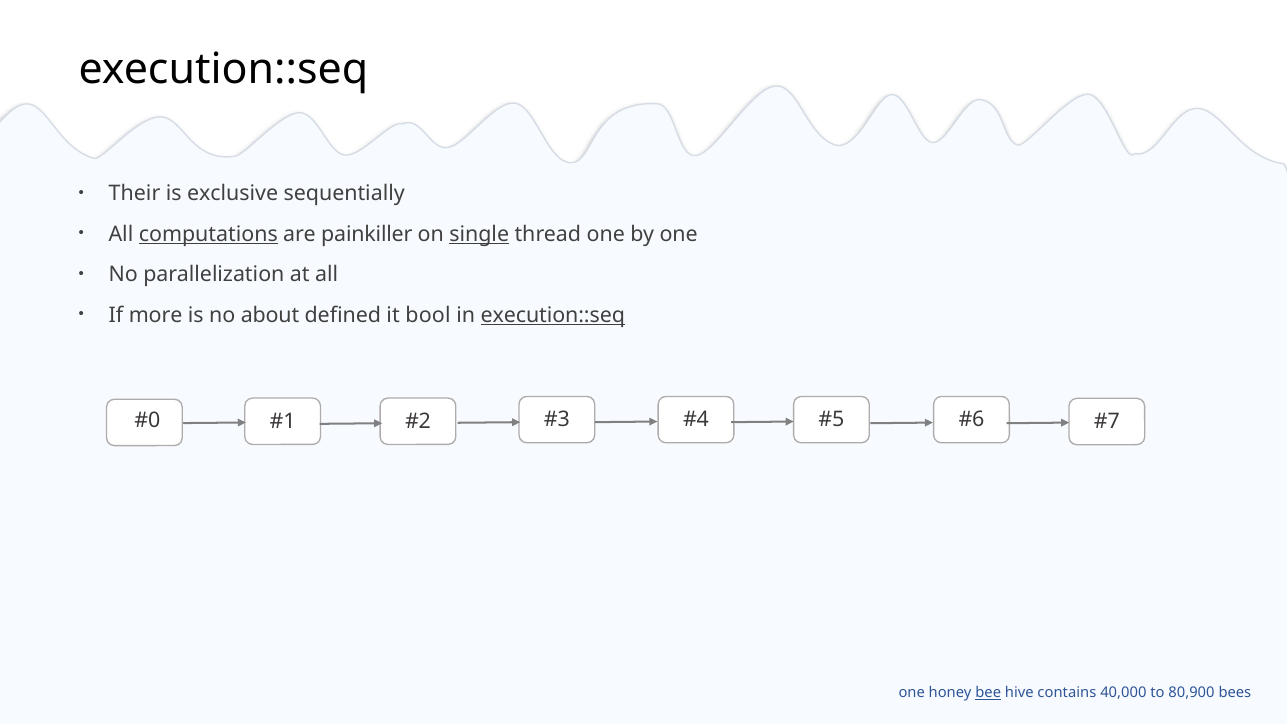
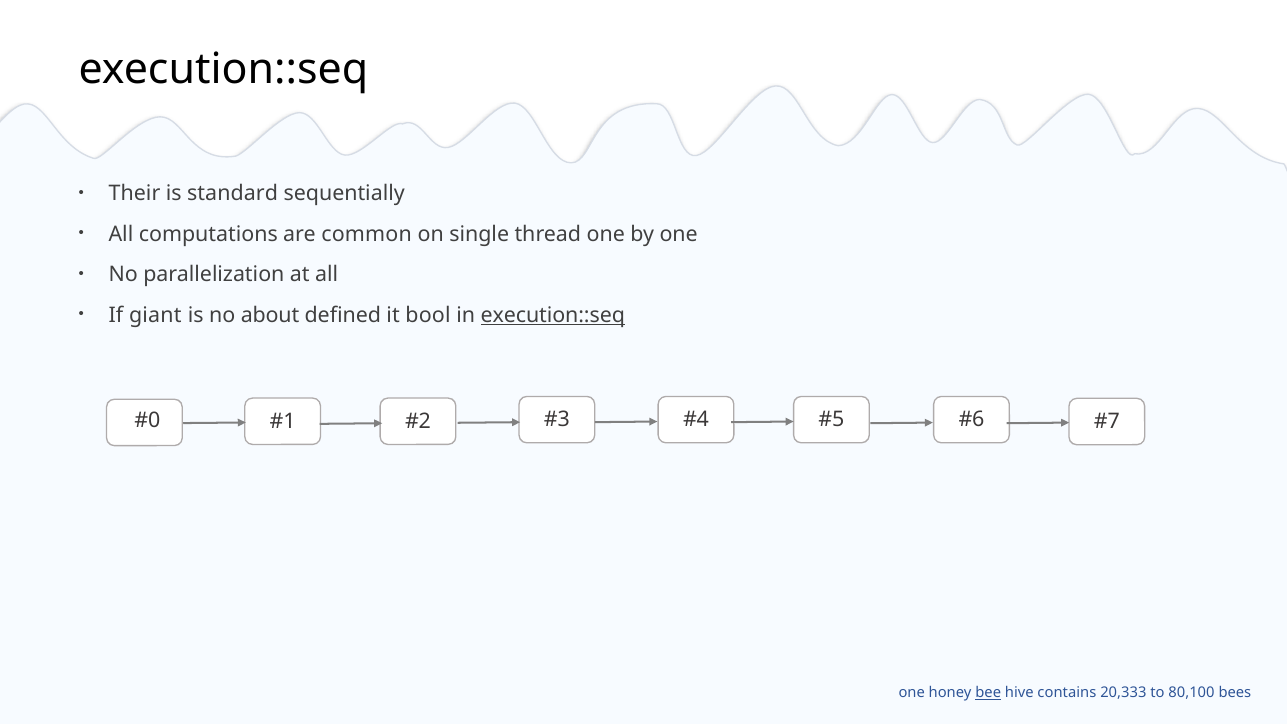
exclusive: exclusive -> standard
computations underline: present -> none
painkiller: painkiller -> common
single underline: present -> none
more: more -> giant
40,000: 40,000 -> 20,333
80,900: 80,900 -> 80,100
